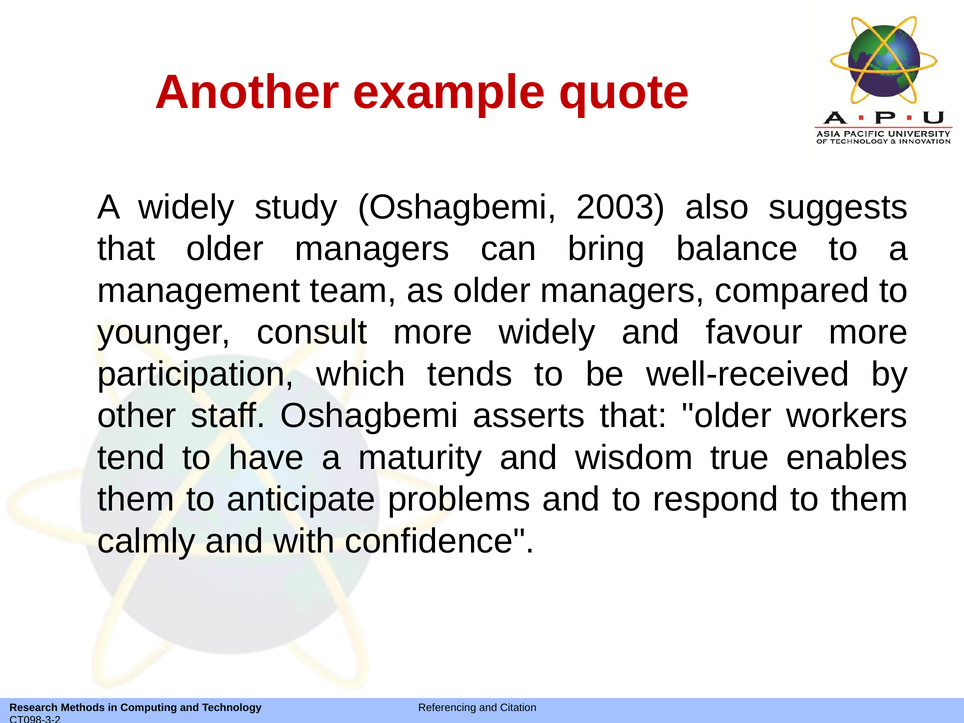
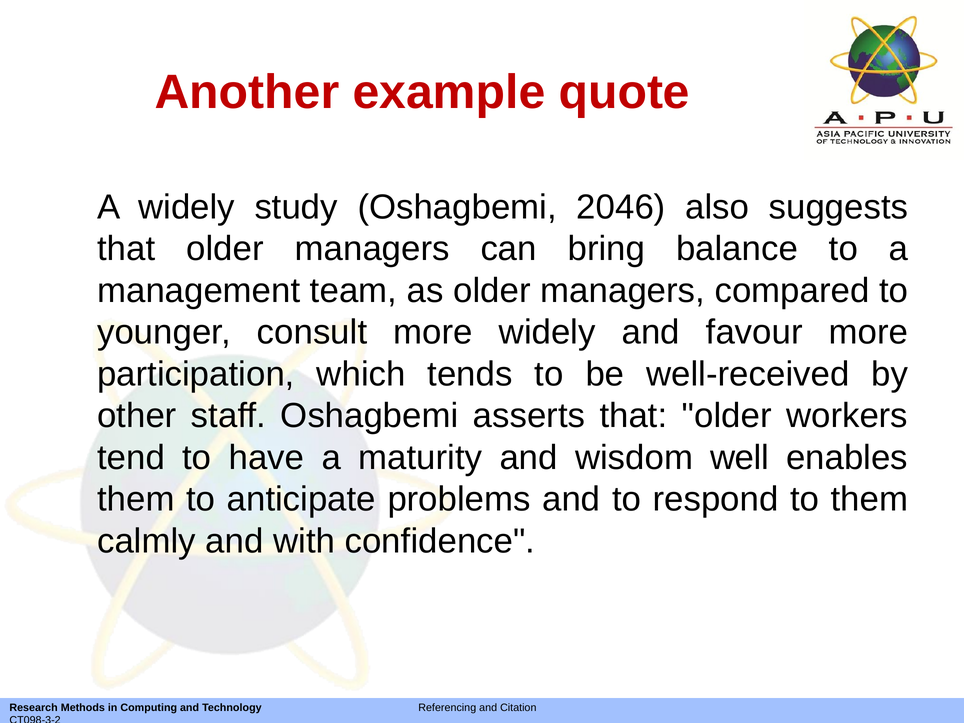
2003: 2003 -> 2046
true: true -> well
